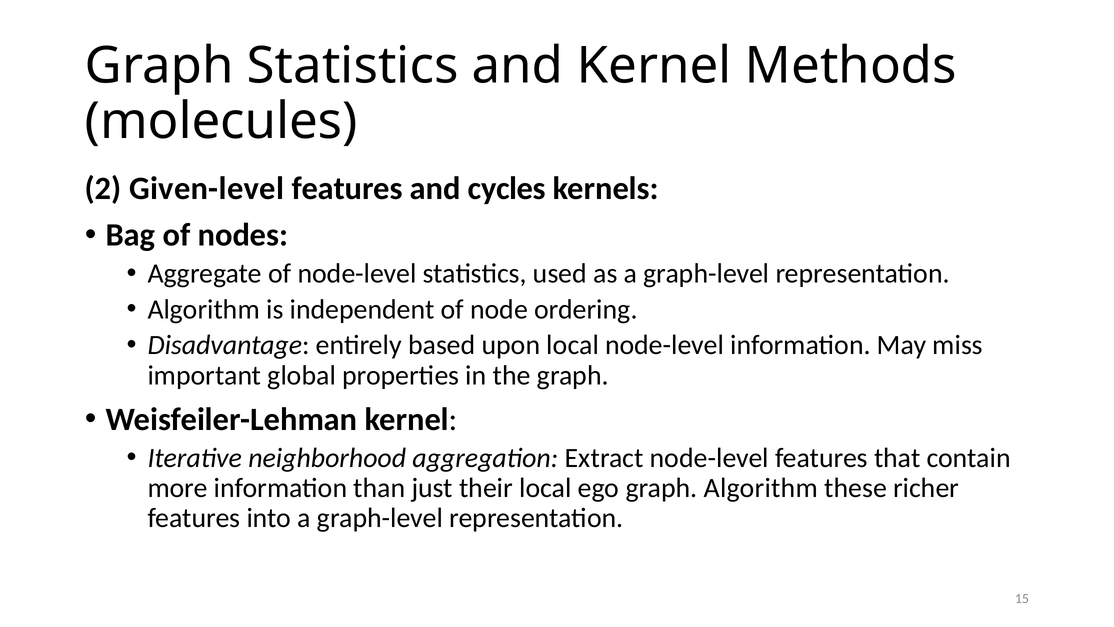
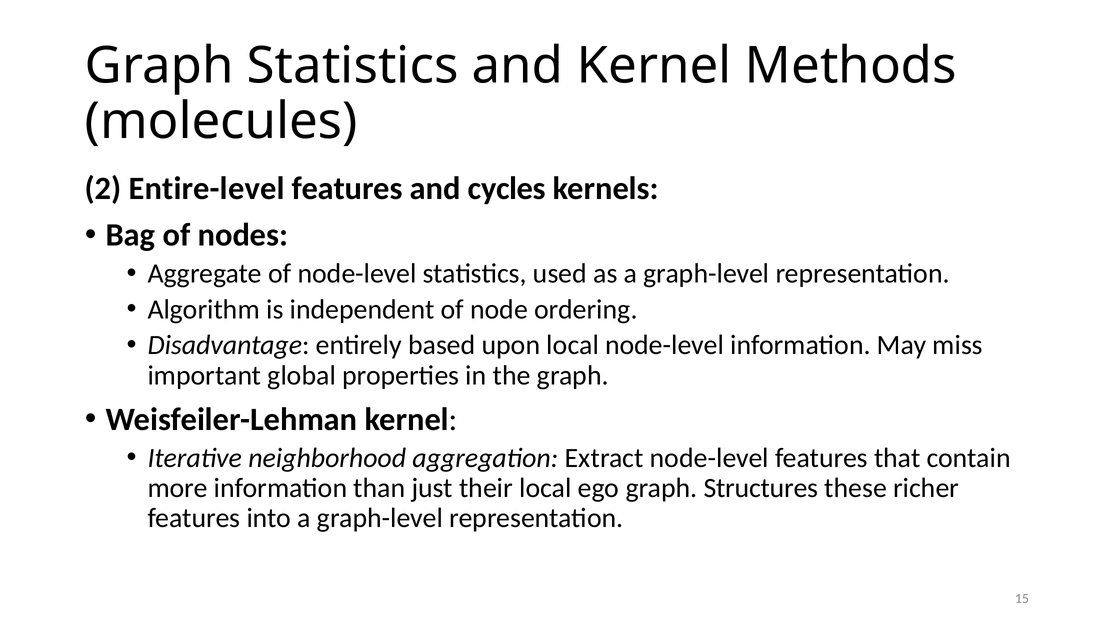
Given-level: Given-level -> Entire-level
graph Algorithm: Algorithm -> Structures
